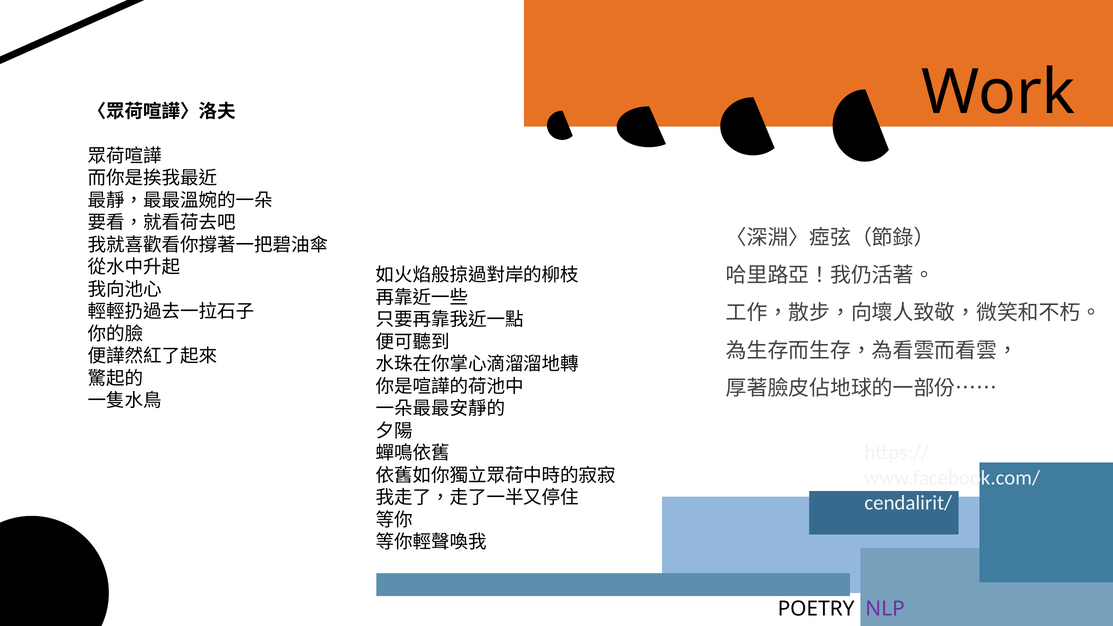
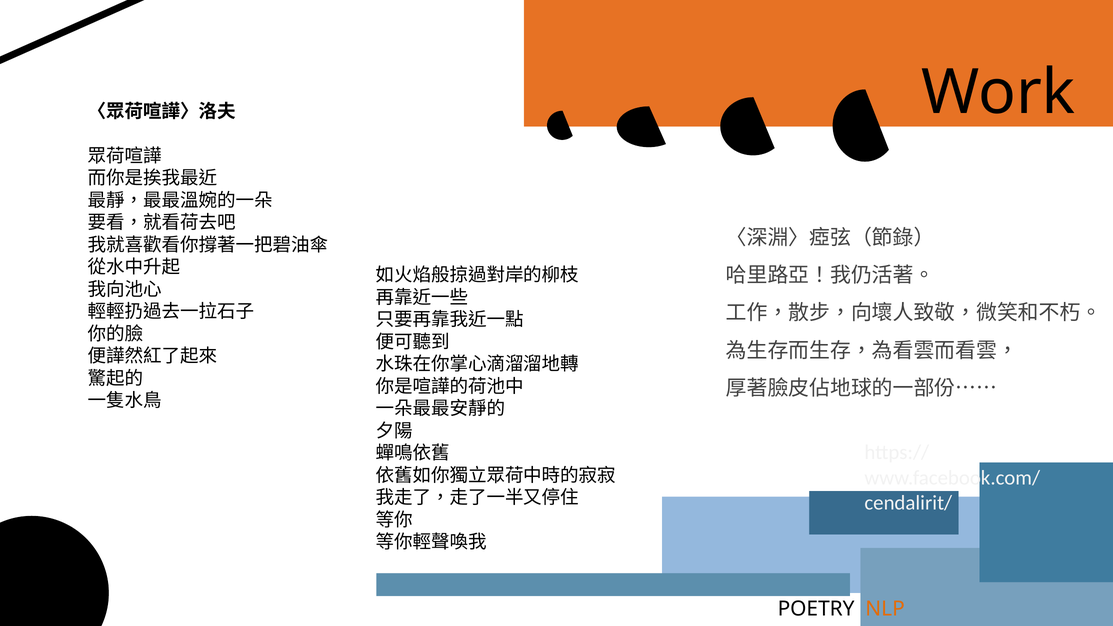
NLP colour: purple -> orange
